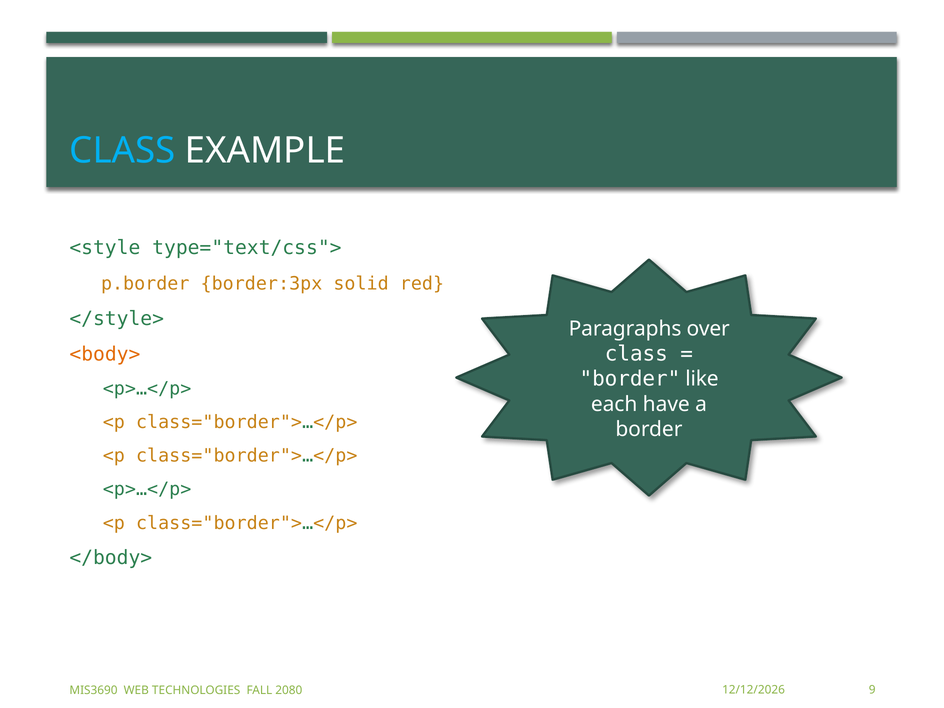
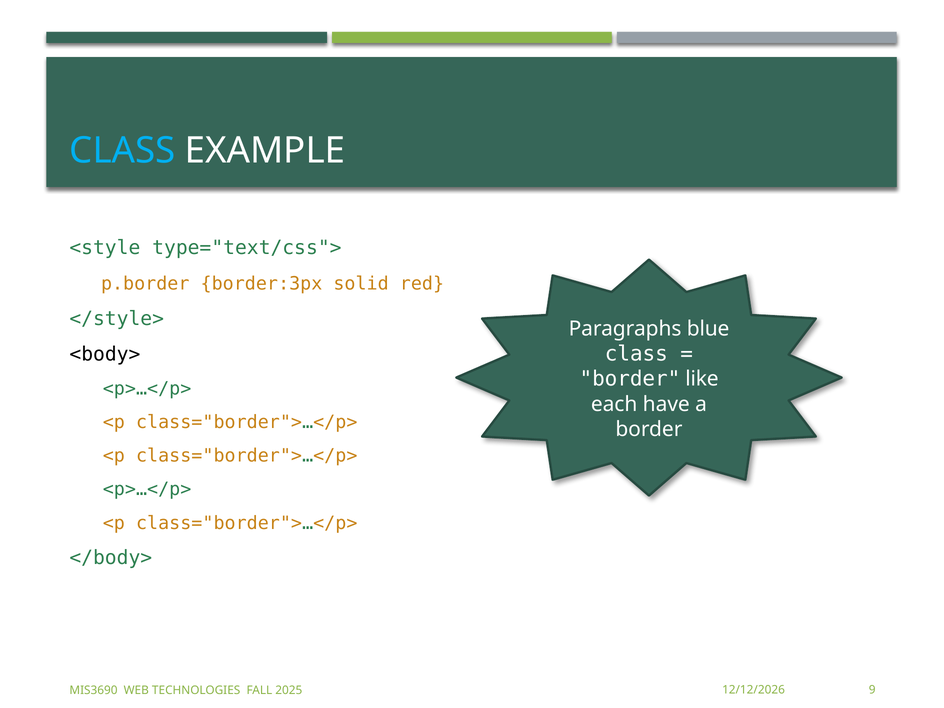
over: over -> blue
<body> colour: orange -> black
2080: 2080 -> 2025
